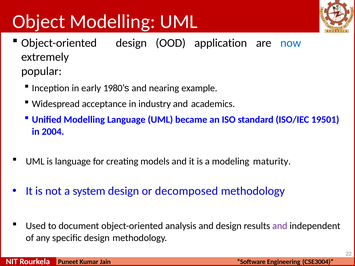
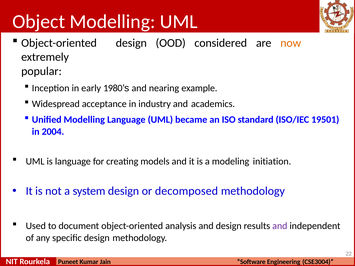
application: application -> considered
now colour: blue -> orange
maturity: maturity -> initiation
